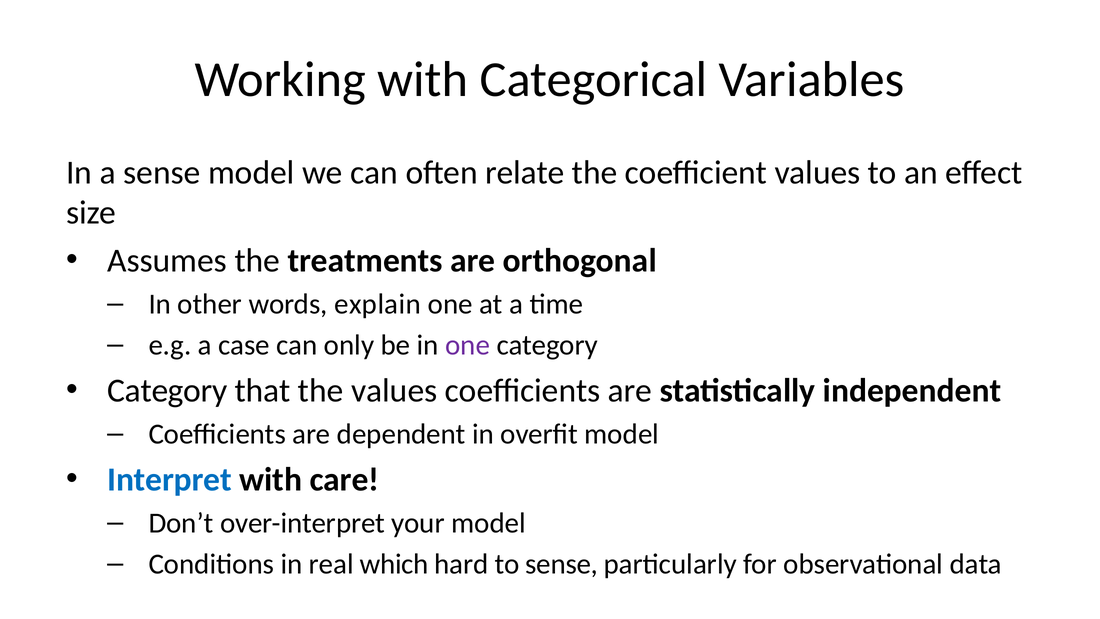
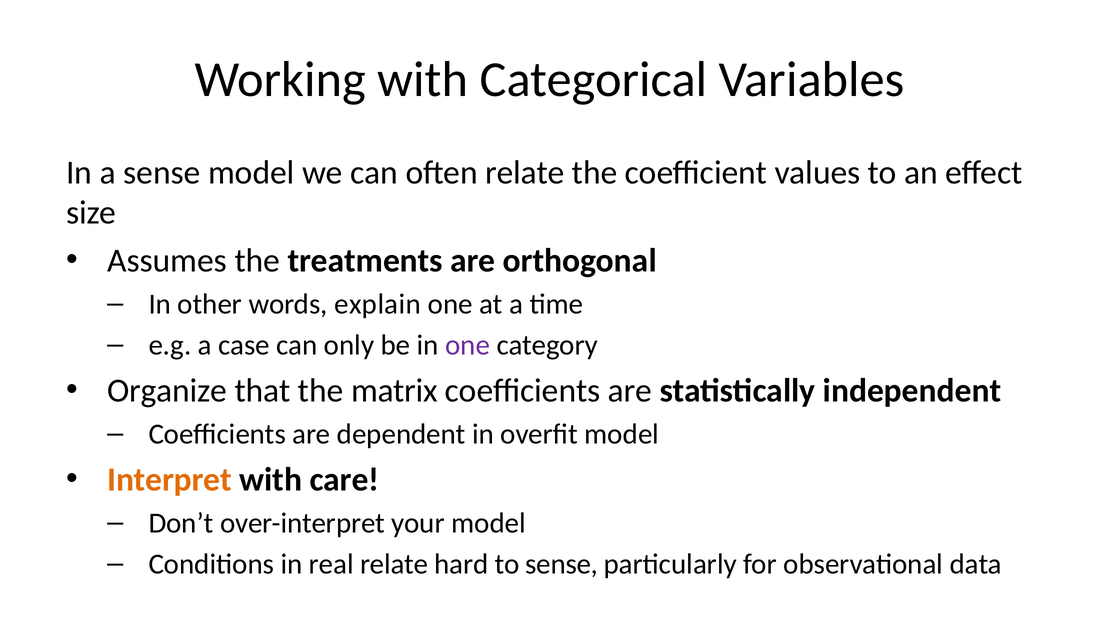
Category at (167, 390): Category -> Organize
the values: values -> matrix
Interpret colour: blue -> orange
real which: which -> relate
